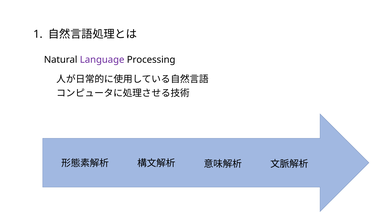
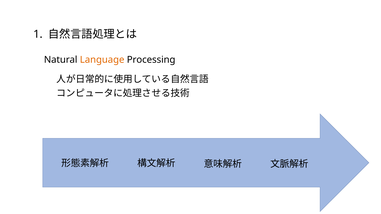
Language colour: purple -> orange
